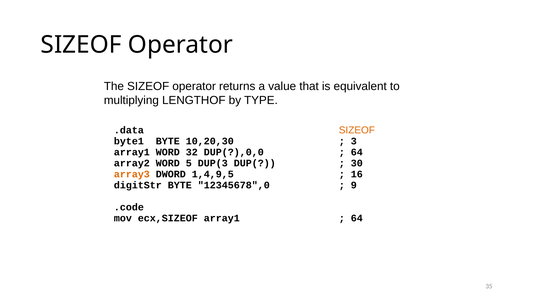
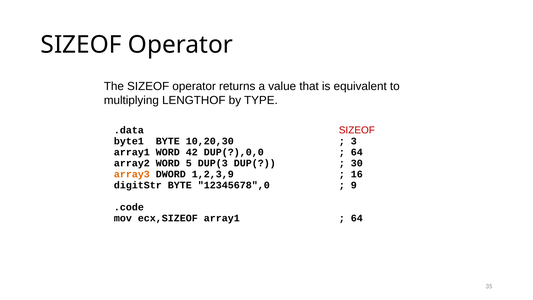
SIZEOF at (357, 130) colour: orange -> red
32: 32 -> 42
1,4,9,5: 1,4,9,5 -> 1,2,3,9
